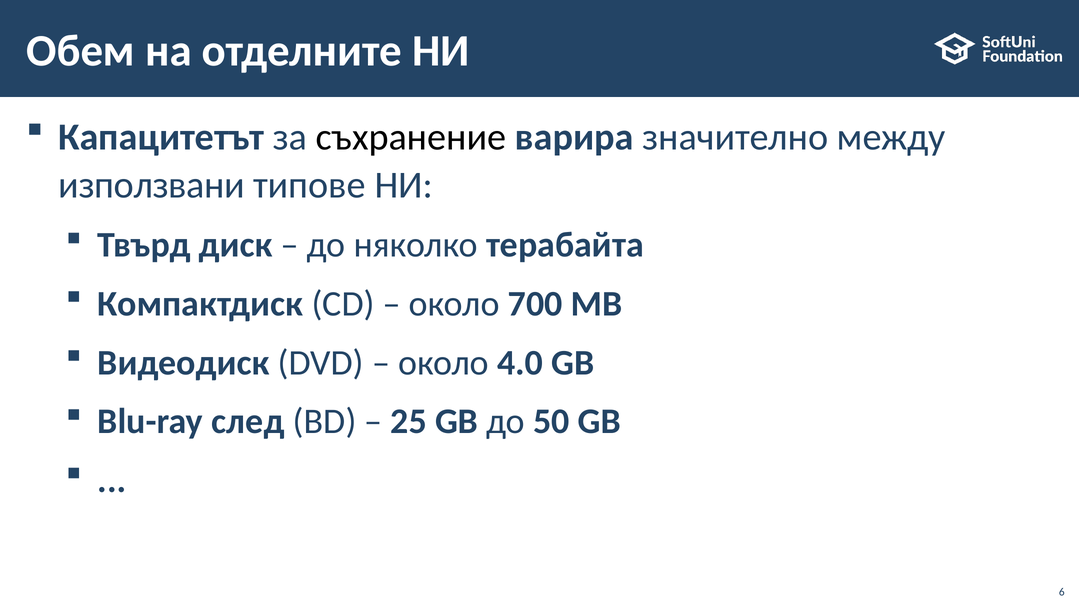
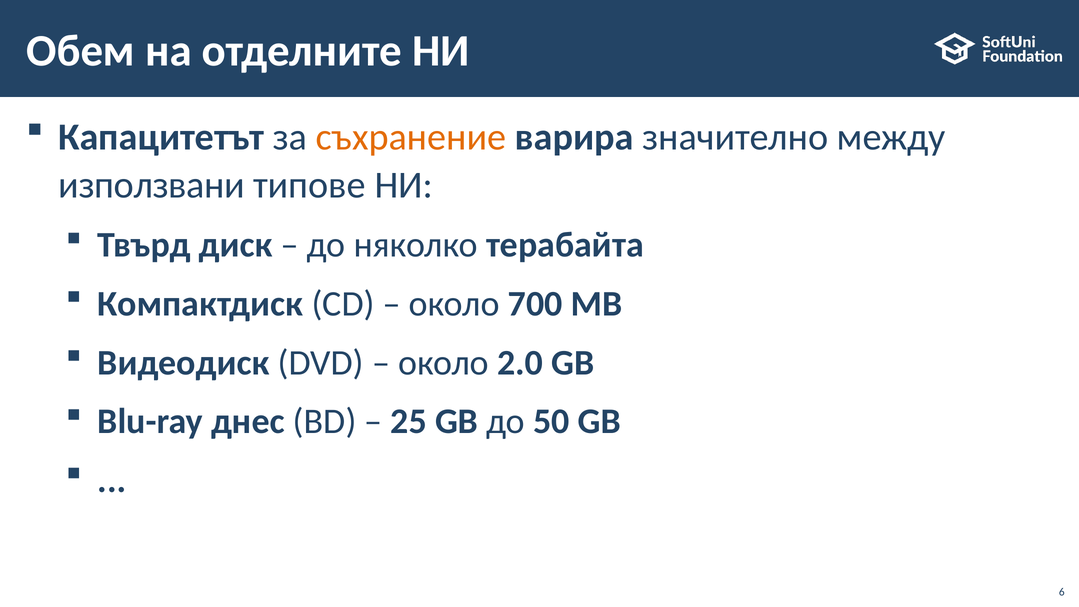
съхранение colour: black -> orange
4.0: 4.0 -> 2.0
след: след -> днес
